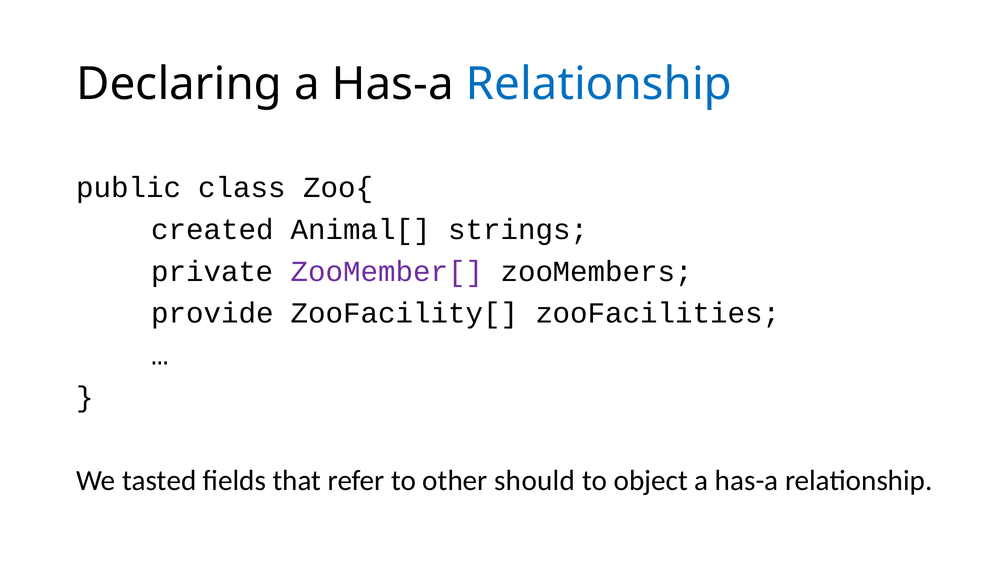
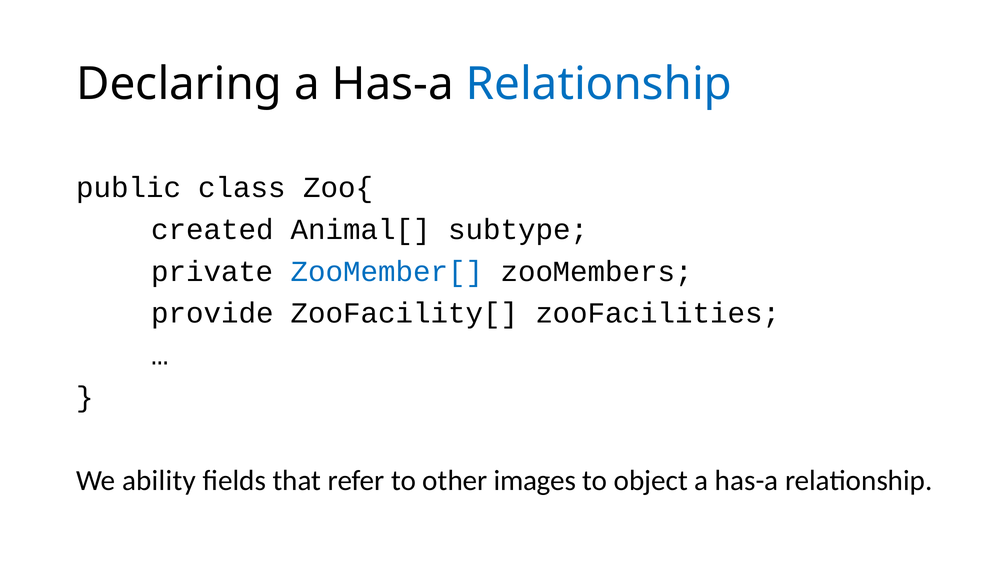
strings: strings -> subtype
ZooMember[ colour: purple -> blue
tasted: tasted -> ability
should: should -> images
